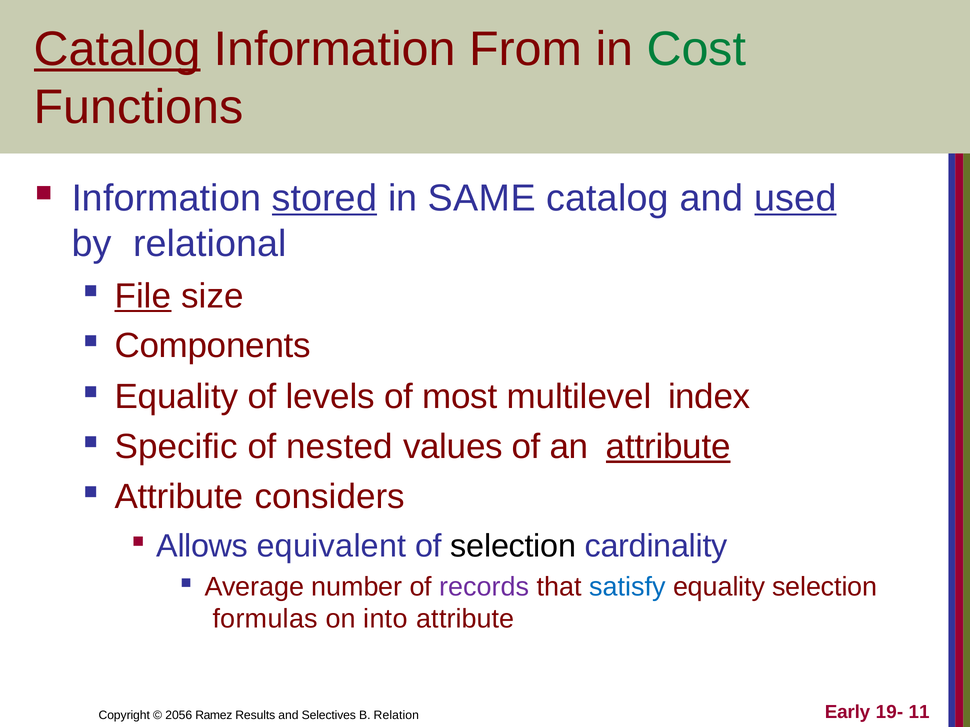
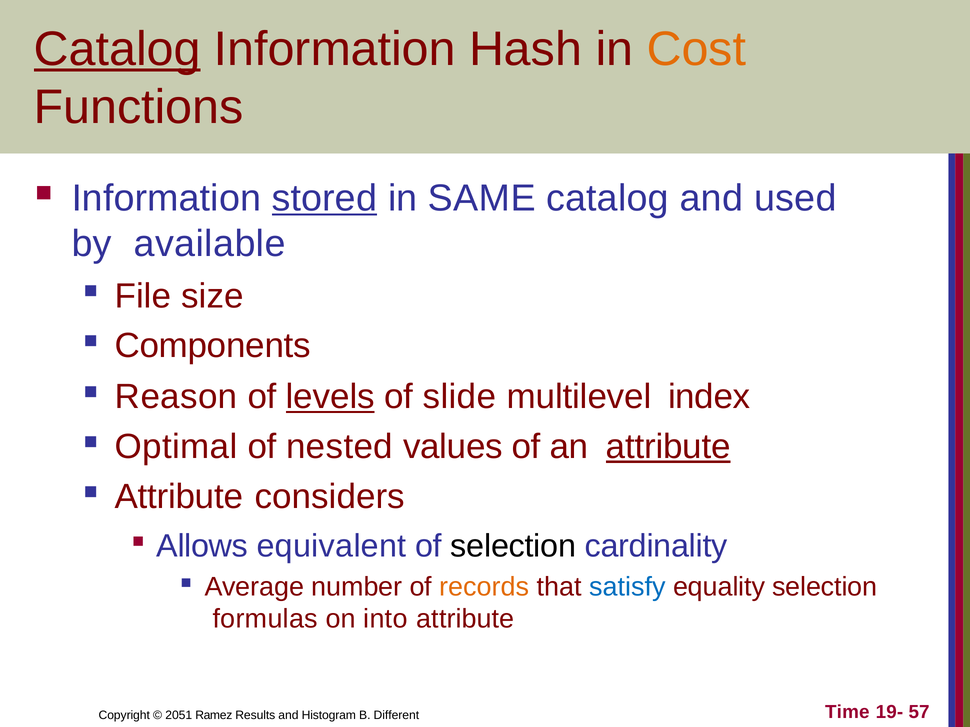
From: From -> Hash
Cost colour: green -> orange
used underline: present -> none
relational: relational -> available
File underline: present -> none
Equality at (176, 397): Equality -> Reason
levels underline: none -> present
most: most -> slide
Specific: Specific -> Optimal
records colour: purple -> orange
Early: Early -> Time
11: 11 -> 57
2056: 2056 -> 2051
Selectives: Selectives -> Histogram
Relation: Relation -> Different
